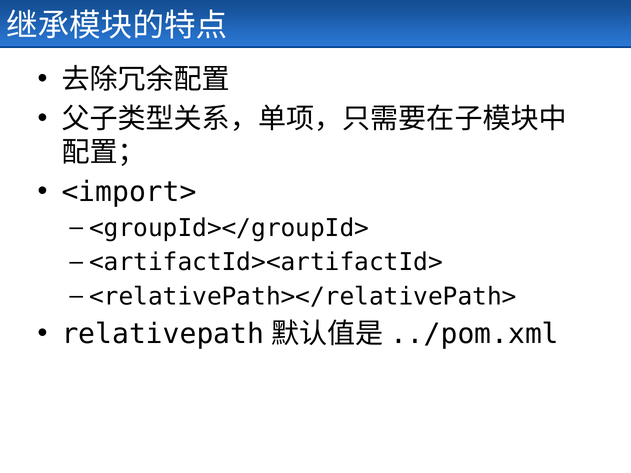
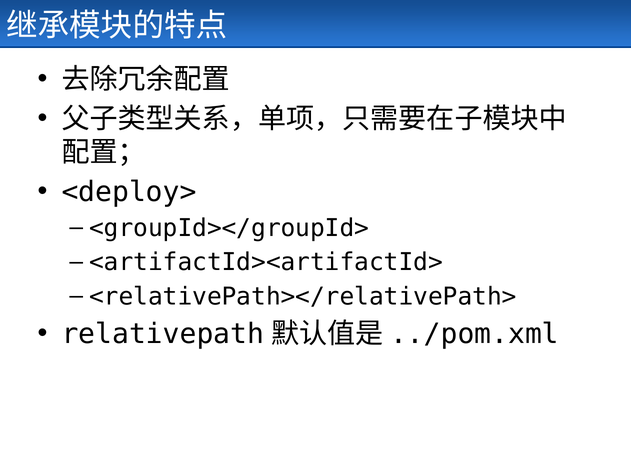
<import>: <import> -> <deploy>
